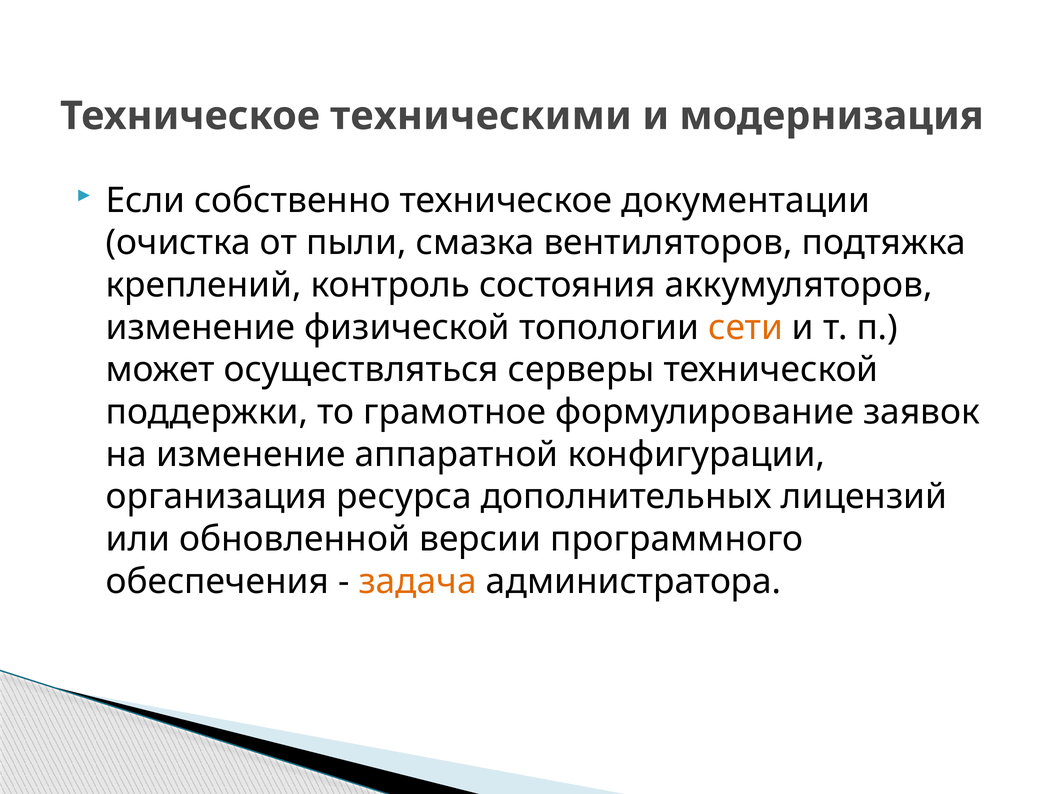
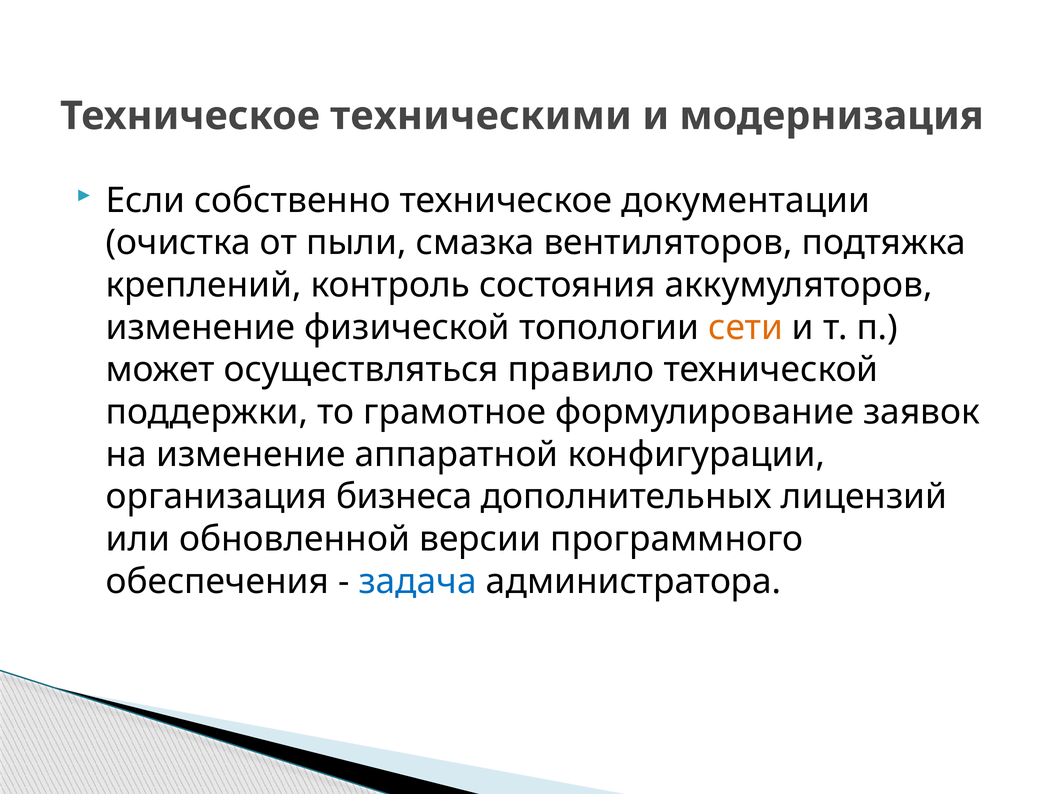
серверы: серверы -> правило
ресурса: ресурса -> бизнеса
задача colour: orange -> blue
